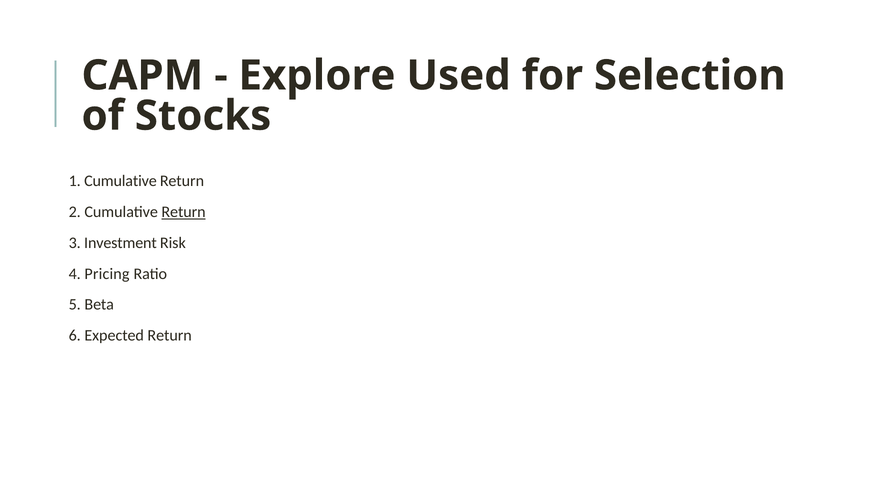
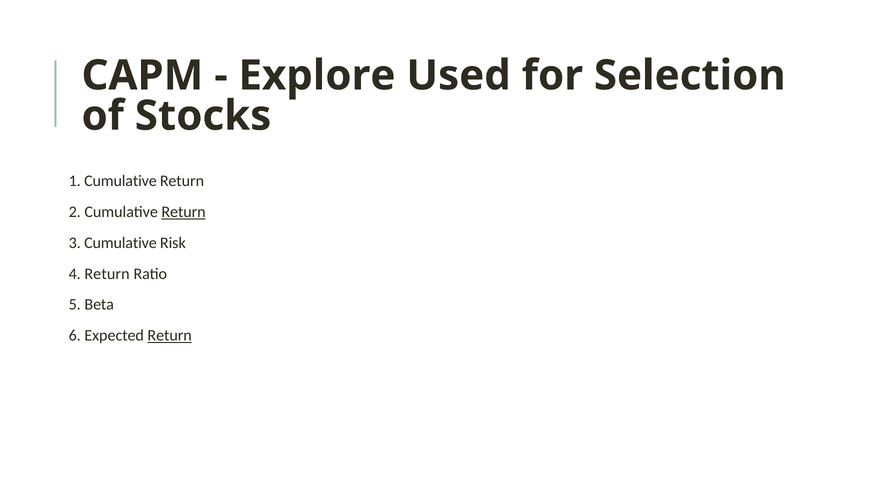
3 Investment: Investment -> Cumulative
4 Pricing: Pricing -> Return
Return at (170, 336) underline: none -> present
